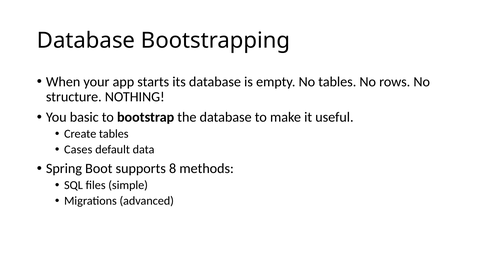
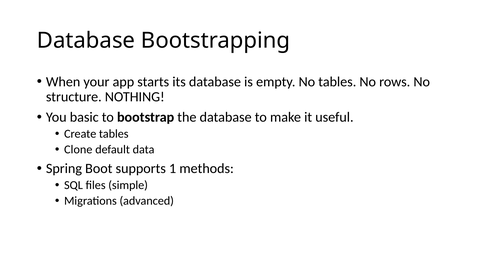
Cases: Cases -> Clone
8: 8 -> 1
